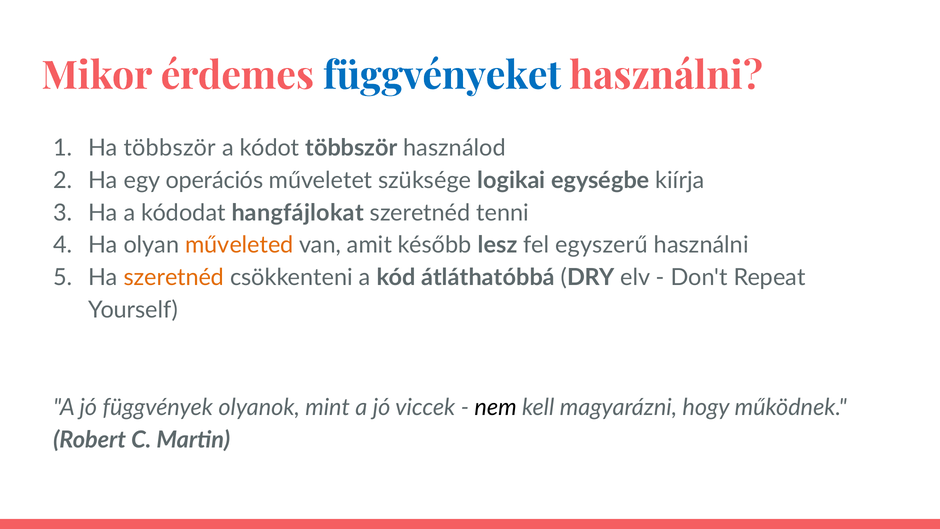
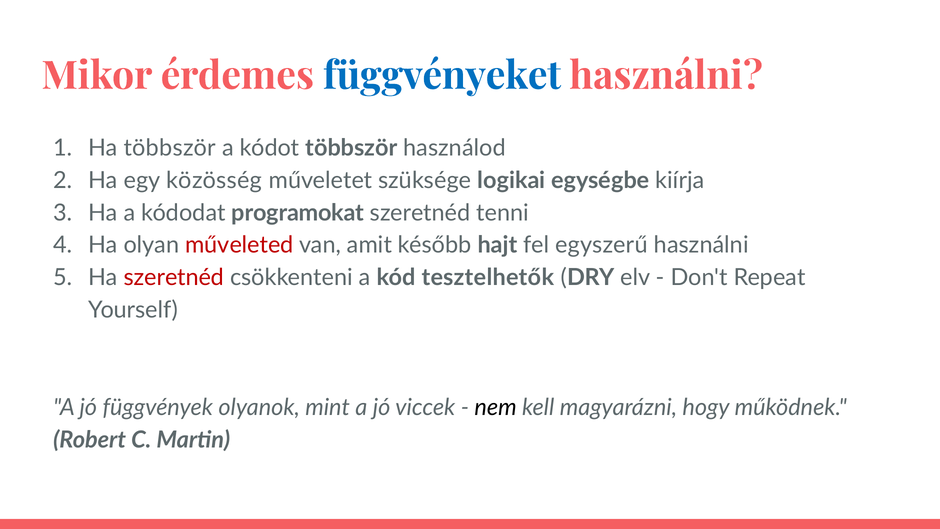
operációs: operációs -> közösség
hangfájlokat: hangfájlokat -> programokat
műveleted colour: orange -> red
lesz: lesz -> hajt
szeretnéd at (174, 278) colour: orange -> red
átláthatóbbá: átláthatóbbá -> tesztelhetők
